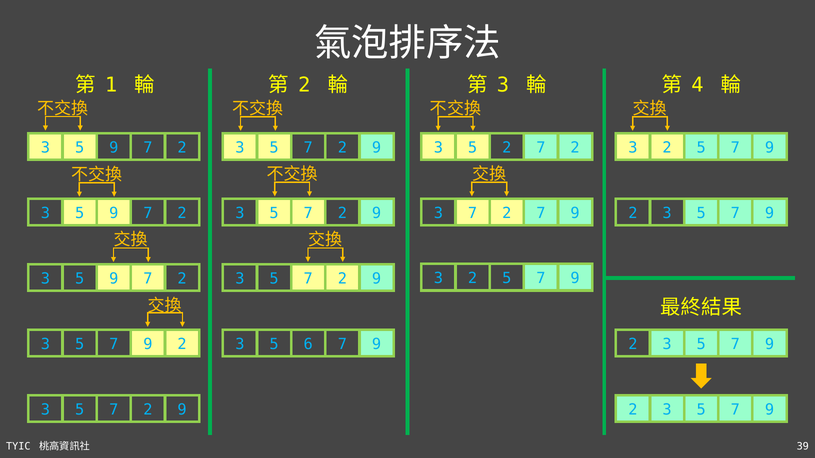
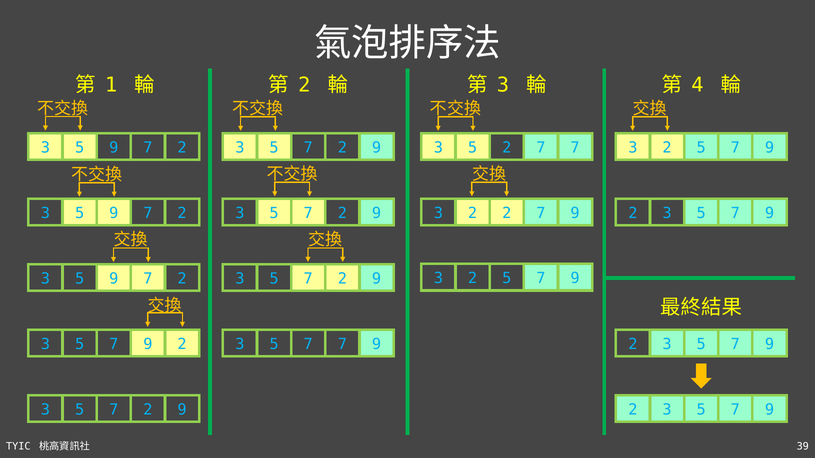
2 7 2: 2 -> 7
7 at (473, 213): 7 -> 2
6 at (308, 345): 6 -> 7
